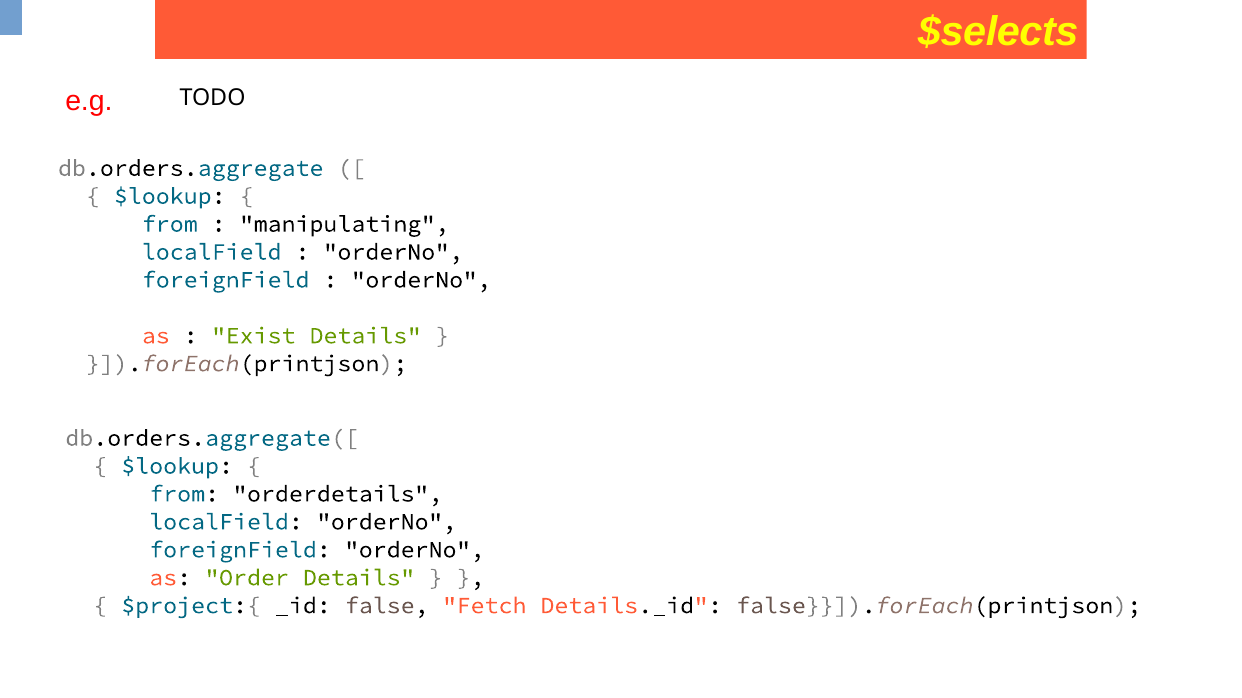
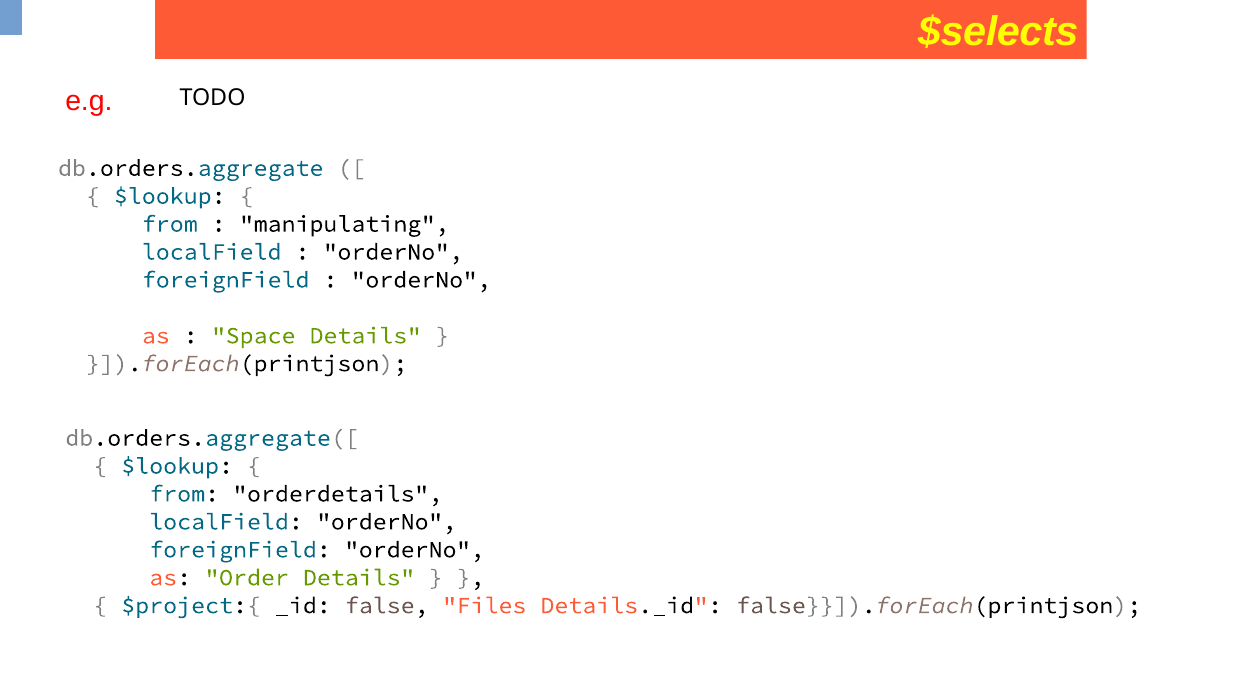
Exist: Exist -> Space
Fetch: Fetch -> Files
